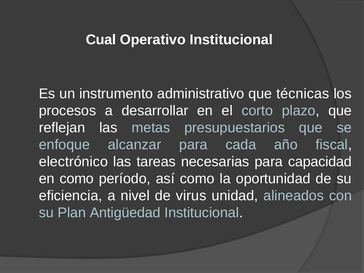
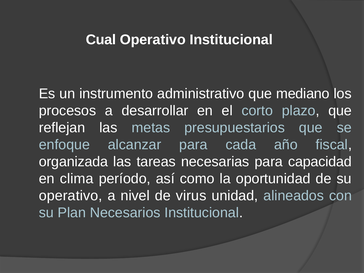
técnicas: técnicas -> mediano
electrónico: electrónico -> organizada
en como: como -> clima
eficiencia at (71, 196): eficiencia -> operativo
Antigüedad: Antigüedad -> Necesarios
